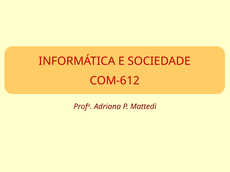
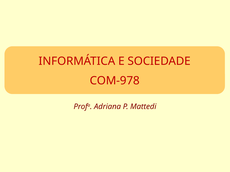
COM-612: COM-612 -> COM-978
